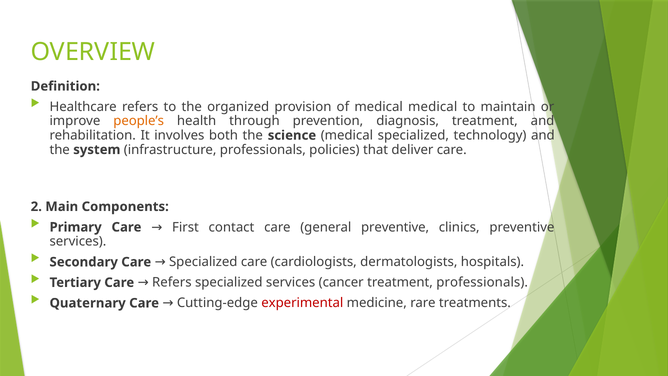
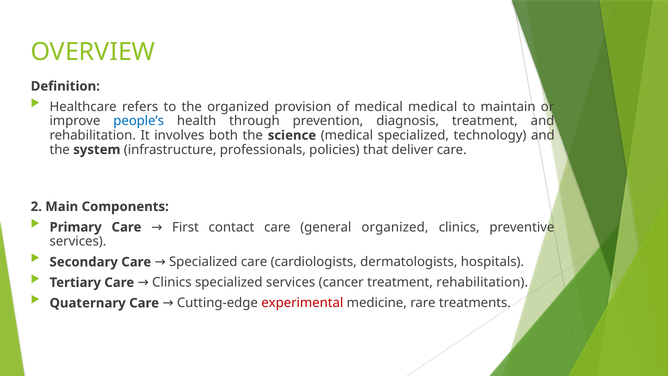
people’s colour: orange -> blue
general preventive: preventive -> organized
Care Refers: Refers -> Clinics
treatment professionals: professionals -> rehabilitation
